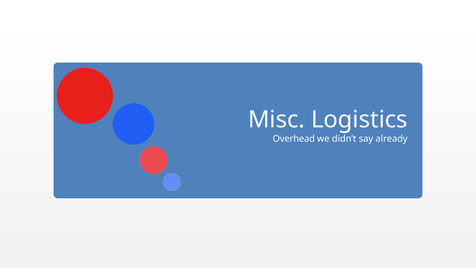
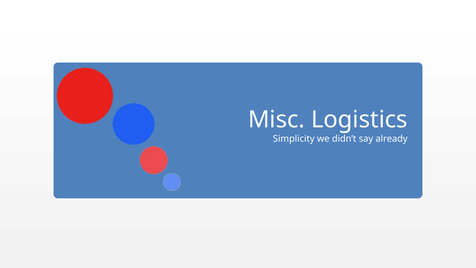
Overhead: Overhead -> Simplicity
